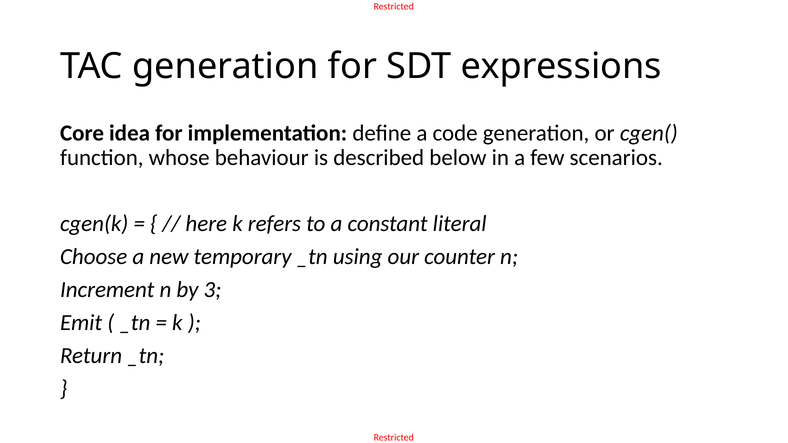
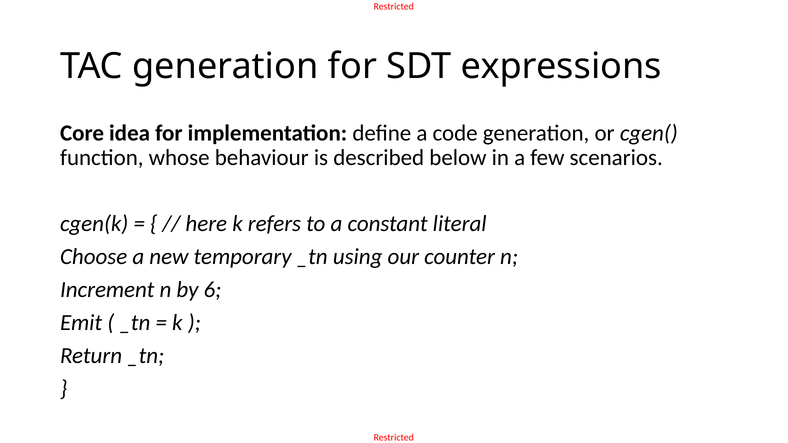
3: 3 -> 6
